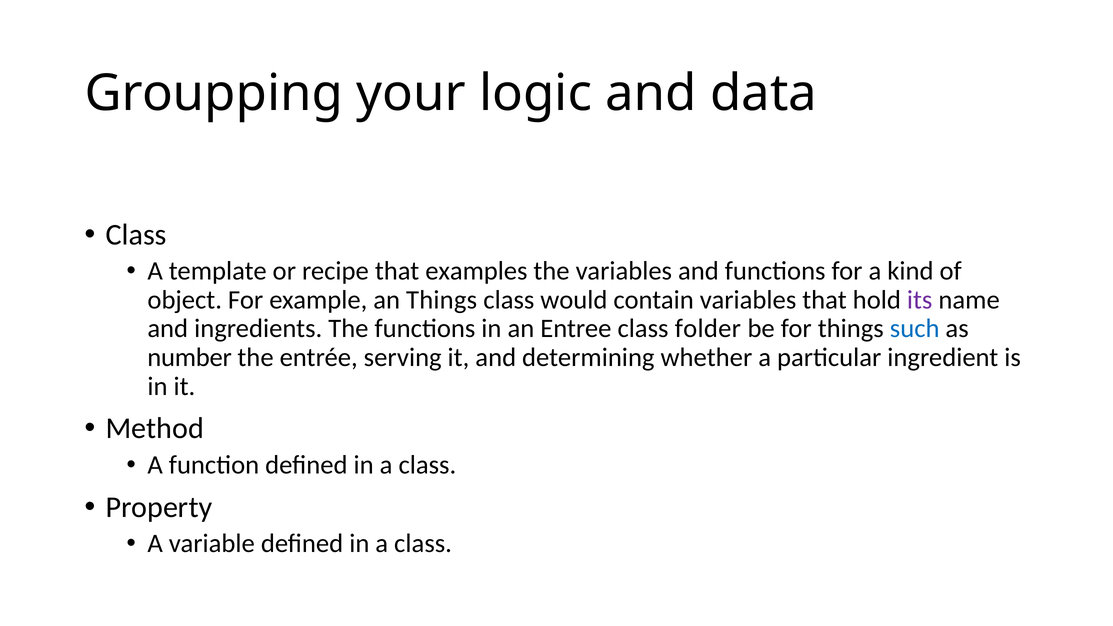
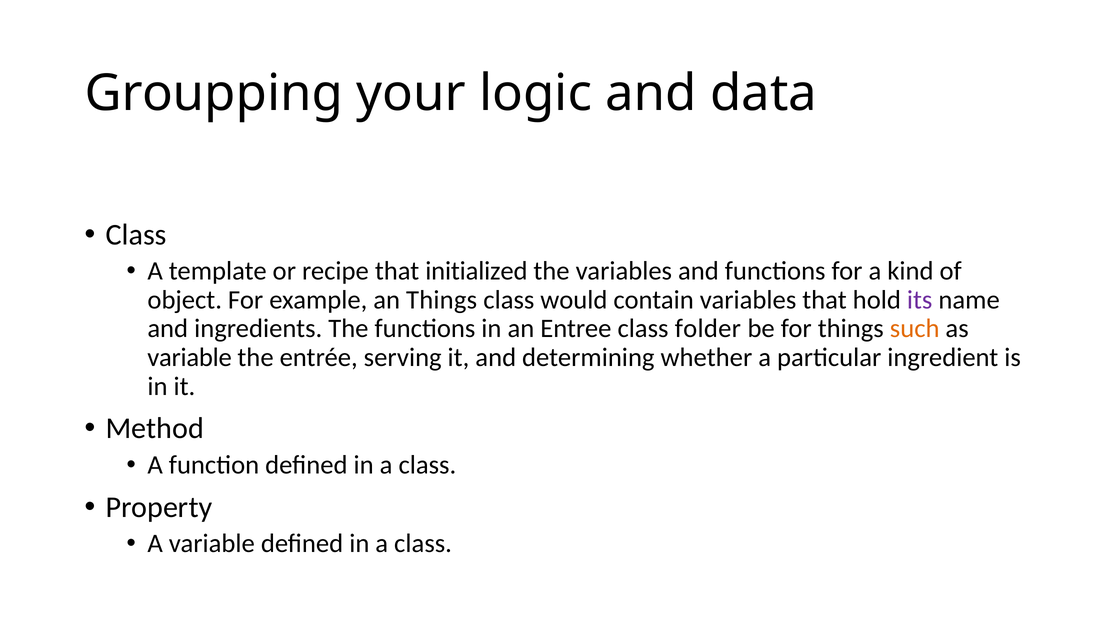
examples: examples -> initialized
such colour: blue -> orange
number at (190, 358): number -> variable
